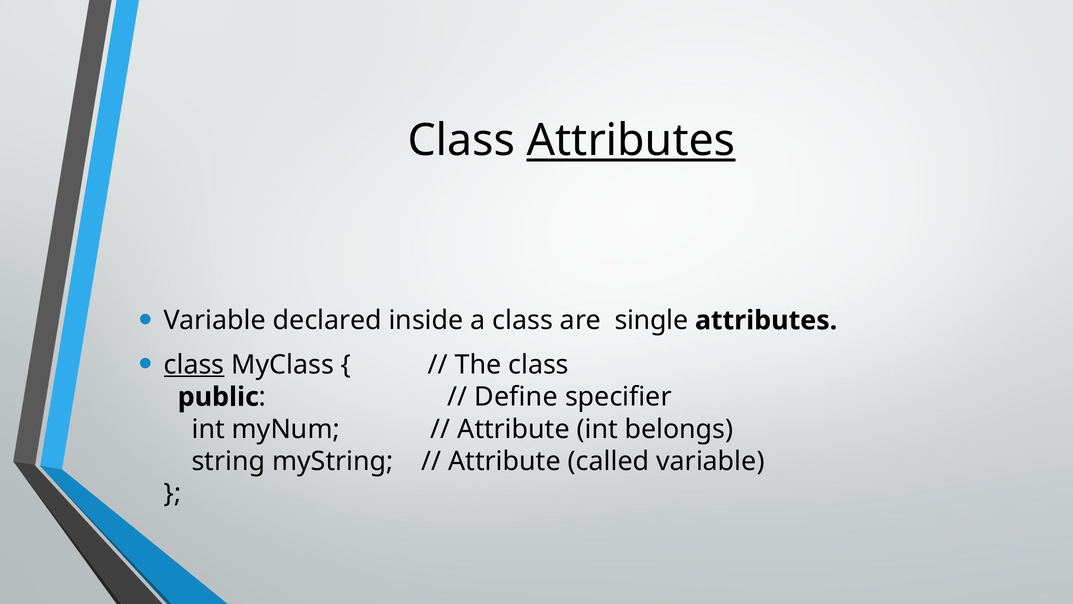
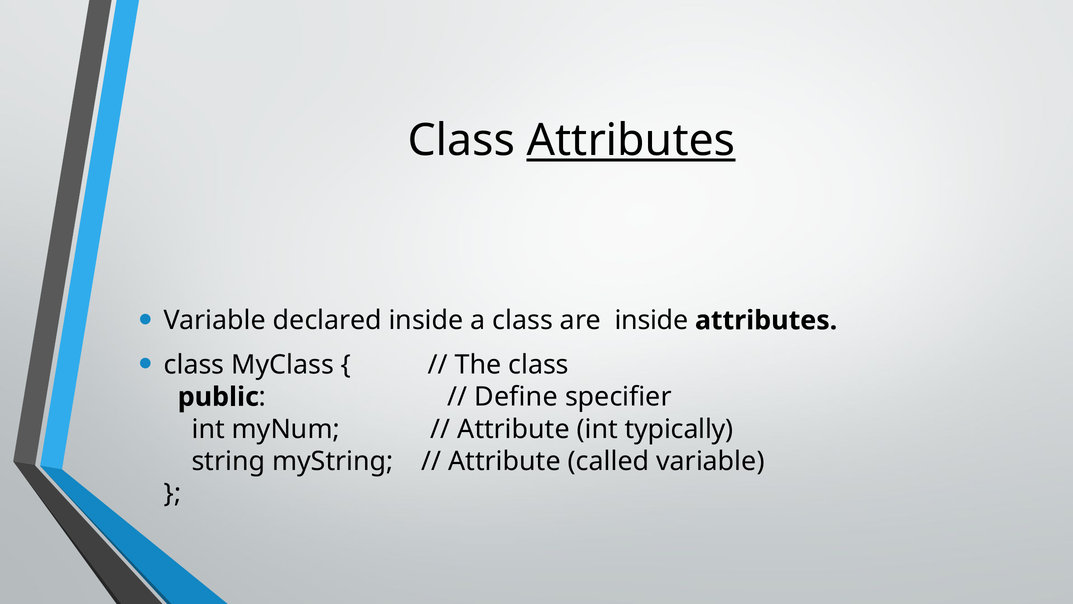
are single: single -> inside
class at (194, 364) underline: present -> none
belongs: belongs -> typically
